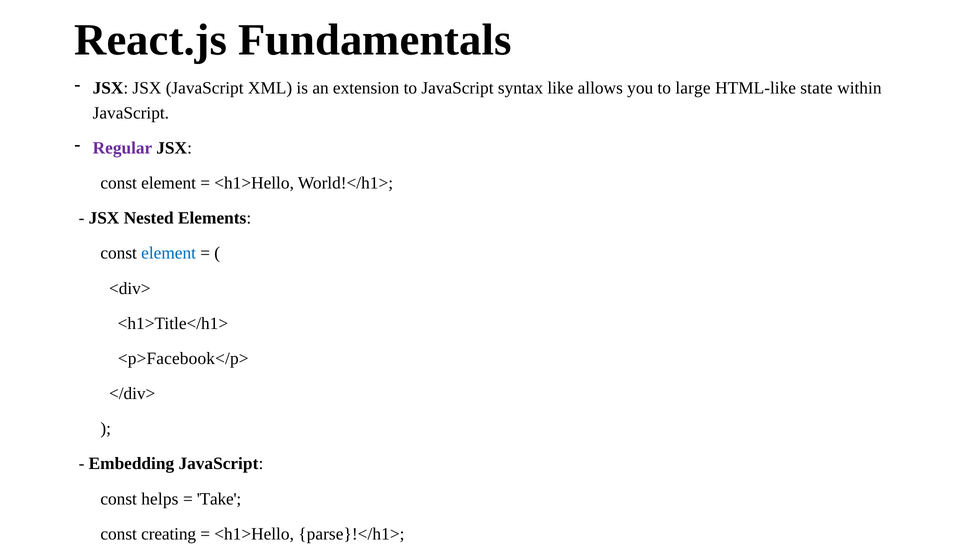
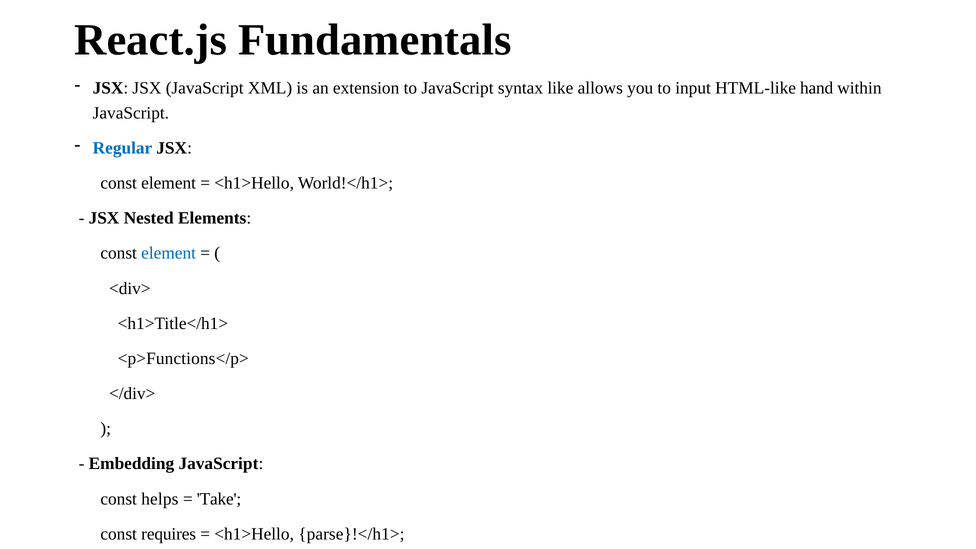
large: large -> input
state: state -> hand
Regular colour: purple -> blue
<p>Facebook</p>: <p>Facebook</p> -> <p>Functions</p>
creating: creating -> requires
